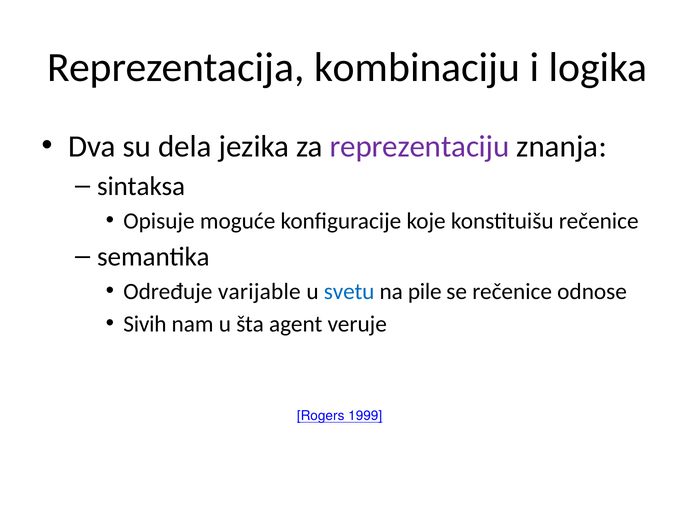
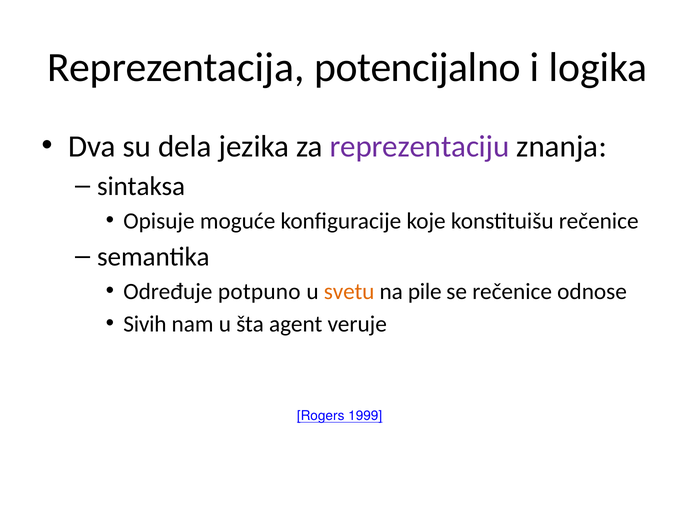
kombinaciju: kombinaciju -> potencijalno
varijable: varijable -> potpuno
svetu colour: blue -> orange
